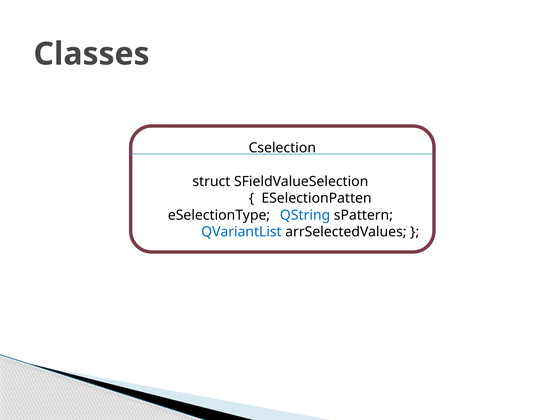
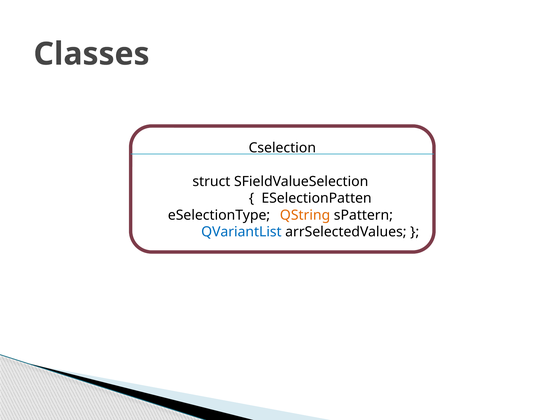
QString colour: blue -> orange
